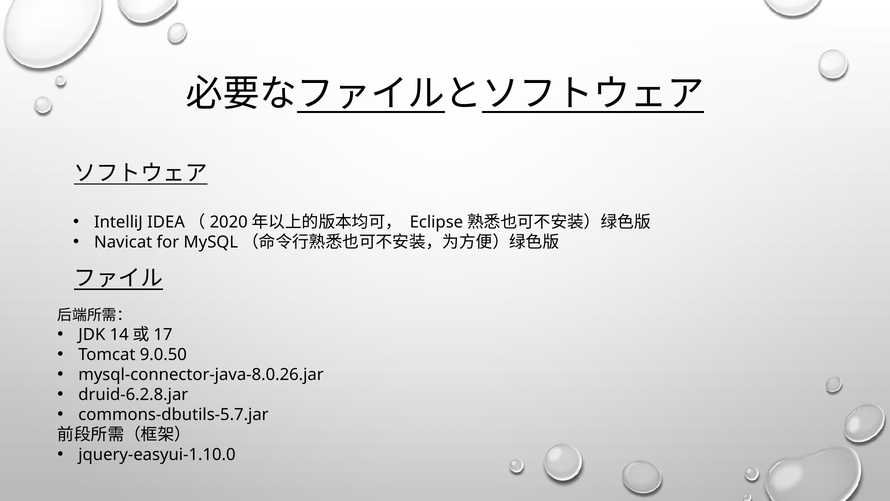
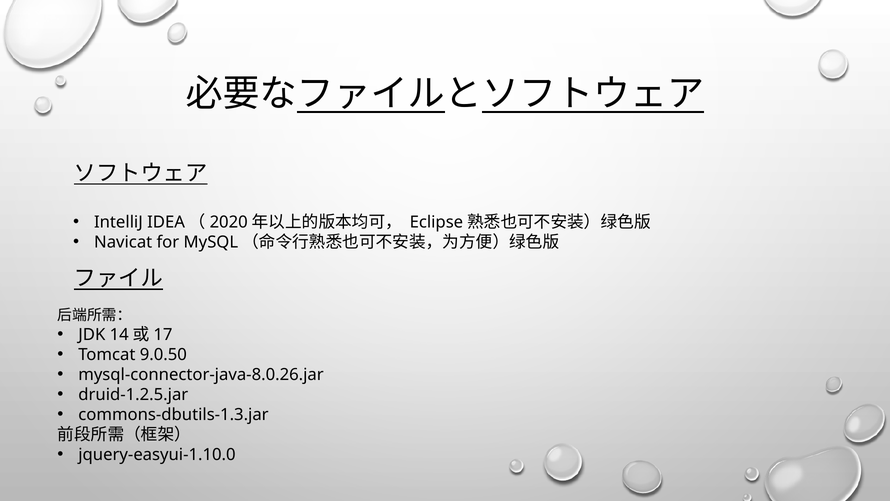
druid-6.2.8.jar: druid-6.2.8.jar -> druid-1.2.5.jar
commons-dbutils-5.7.jar: commons-dbutils-5.7.jar -> commons-dbutils-1.3.jar
